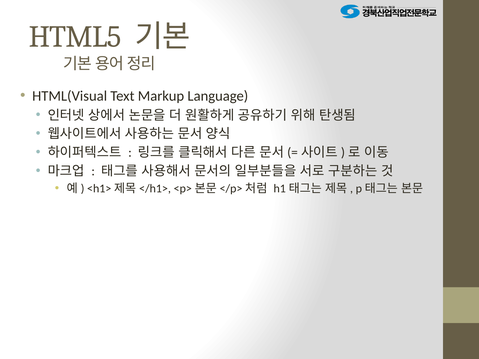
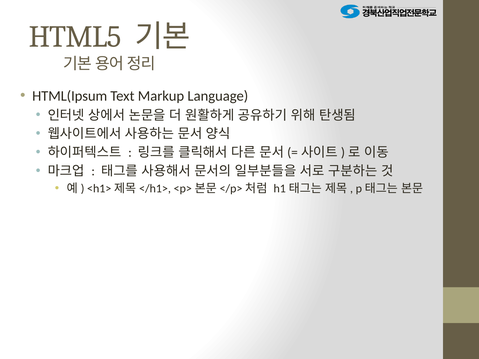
HTML(Visual: HTML(Visual -> HTML(Ipsum
